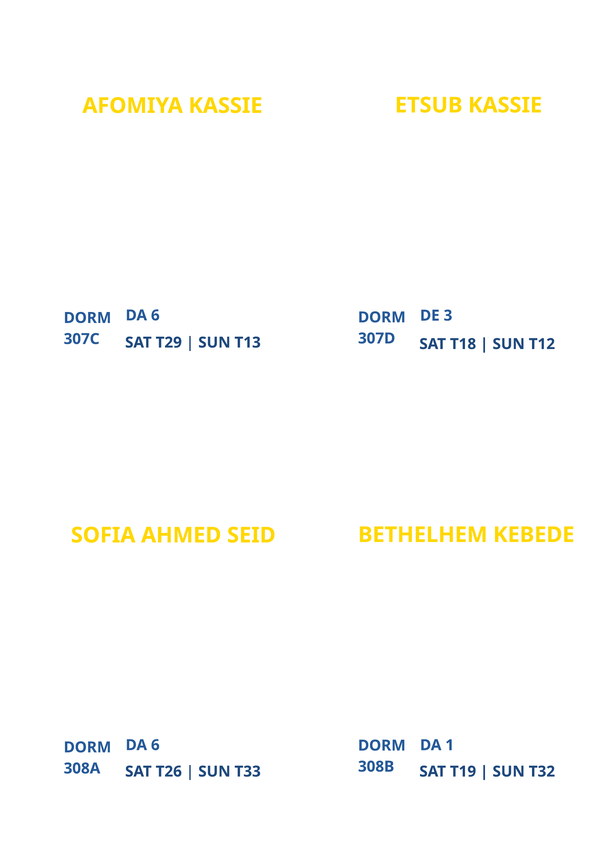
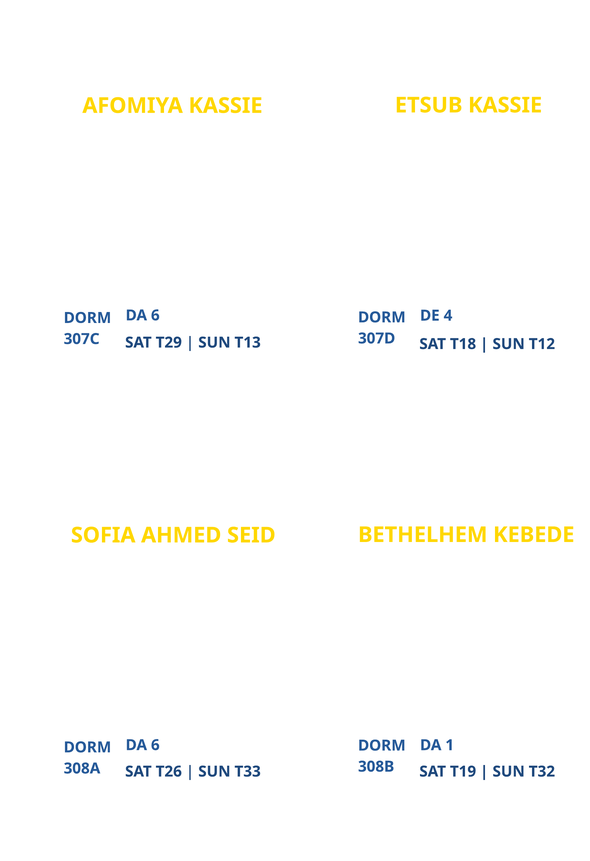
3: 3 -> 4
